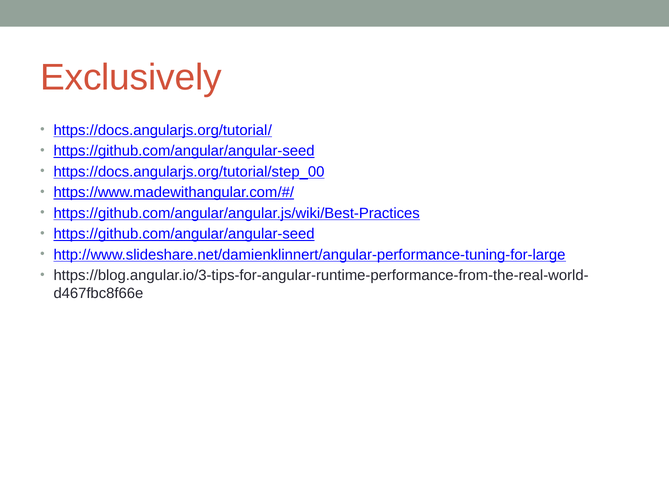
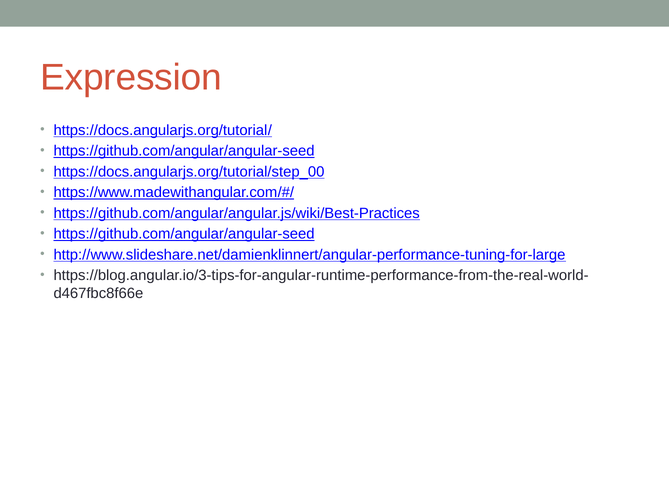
Exclusively: Exclusively -> Expression
